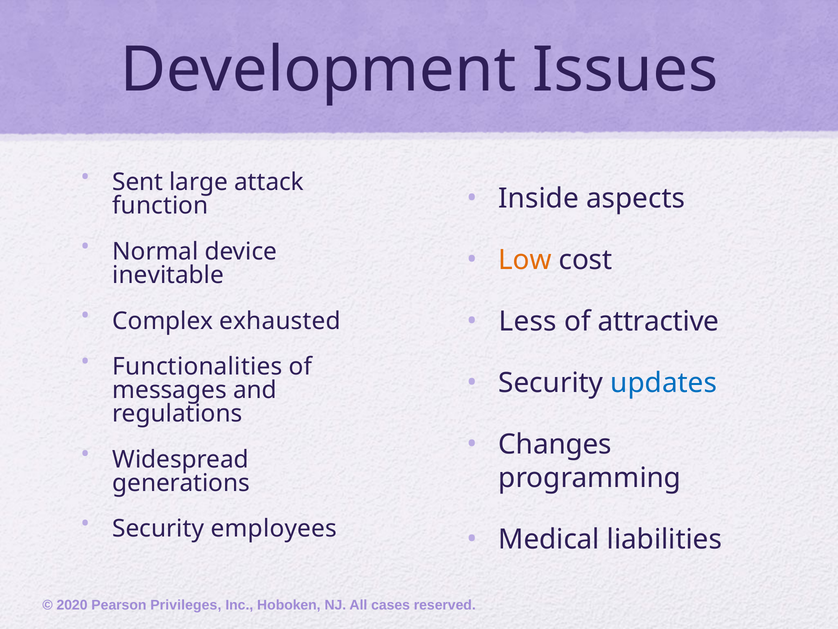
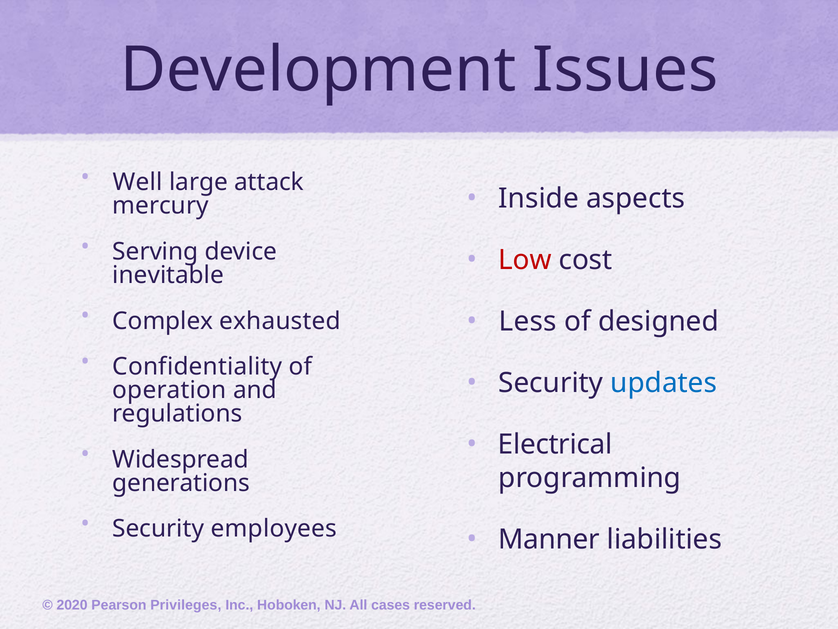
Sent: Sent -> Well
function: function -> mercury
Normal: Normal -> Serving
Low colour: orange -> red
attractive: attractive -> designed
Functionalities: Functionalities -> Confidentiality
messages: messages -> operation
Changes: Changes -> Electrical
Medical: Medical -> Manner
